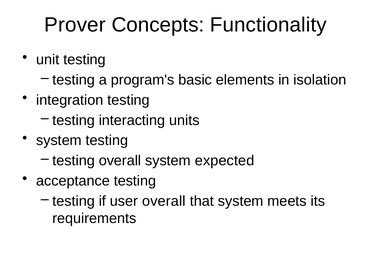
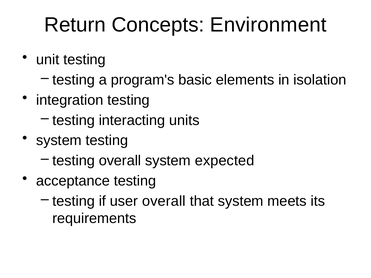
Prover: Prover -> Return
Functionality: Functionality -> Environment
